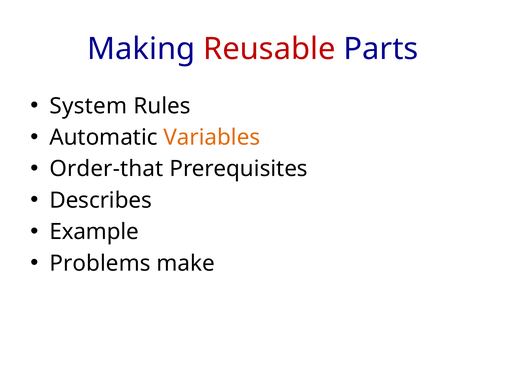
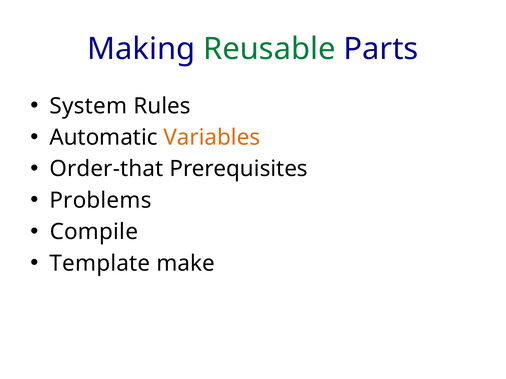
Reusable colour: red -> green
Describes: Describes -> Problems
Example: Example -> Compile
Problems: Problems -> Template
